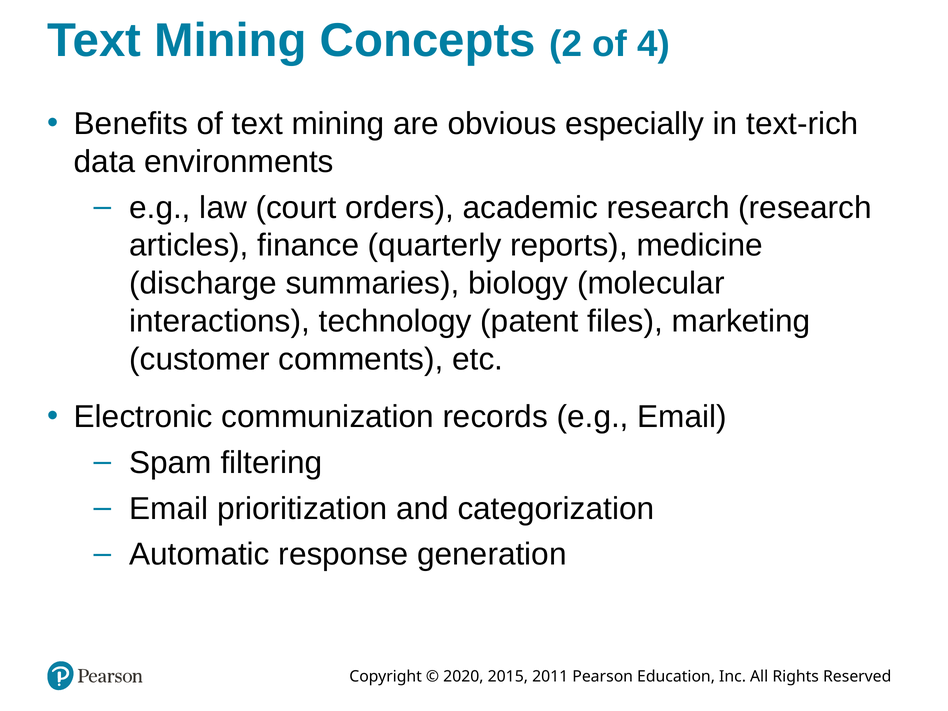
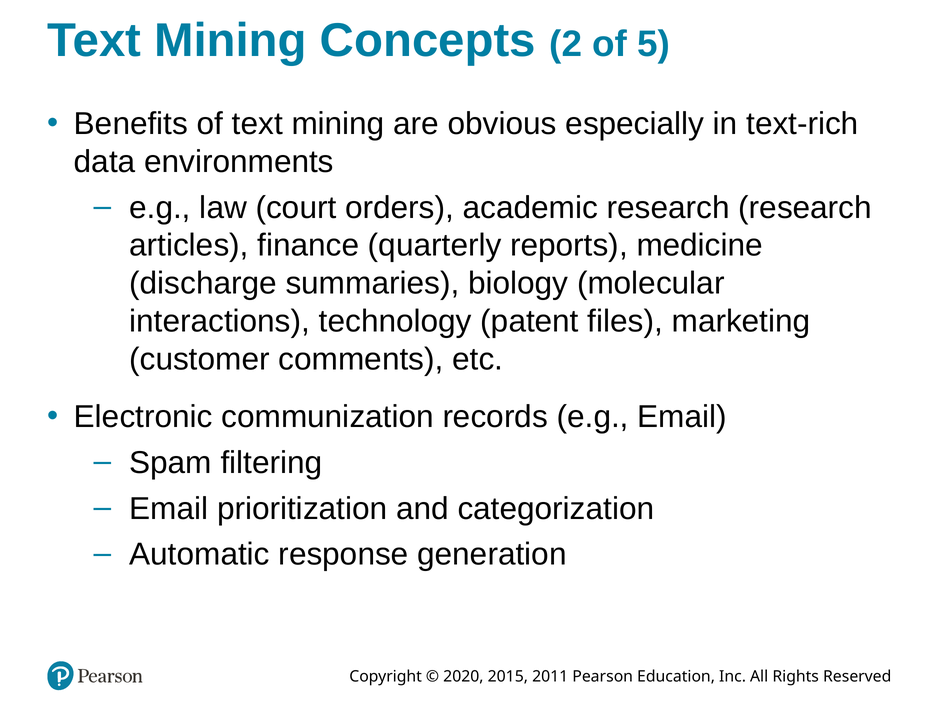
4: 4 -> 5
